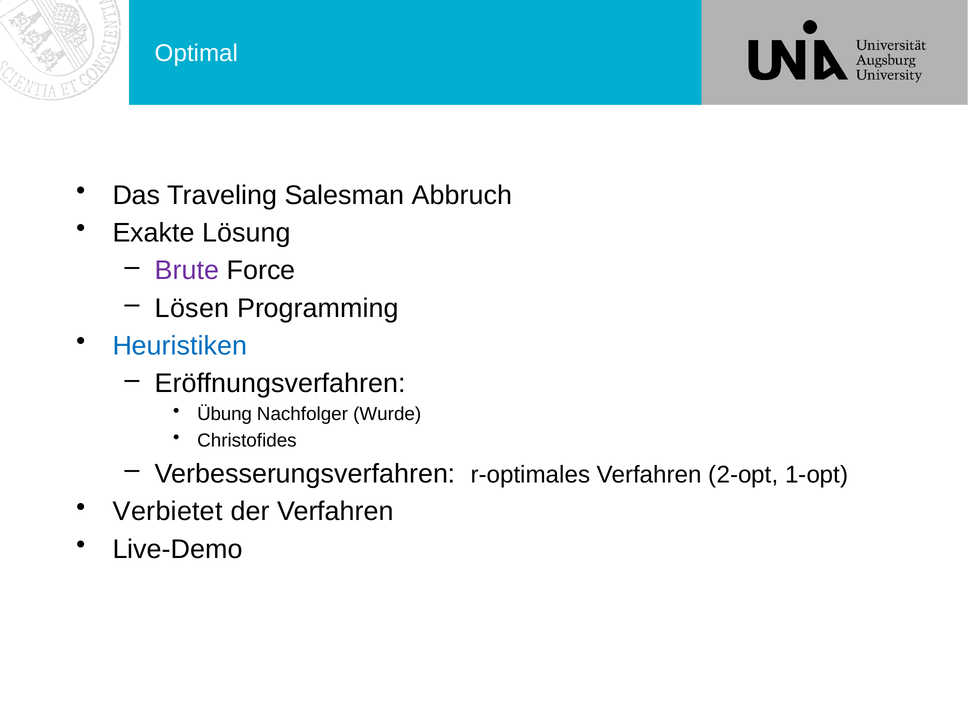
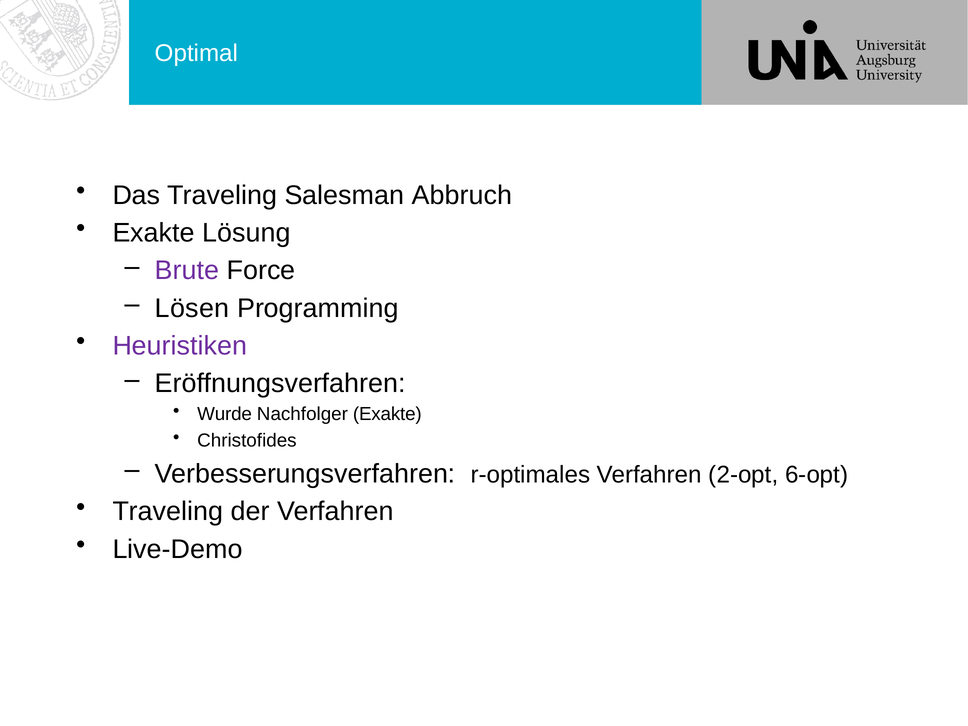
Heuristiken colour: blue -> purple
Übung: Übung -> Wurde
Nachfolger Wurde: Wurde -> Exakte
1-opt: 1-opt -> 6-opt
Verbietet at (168, 512): Verbietet -> Traveling
